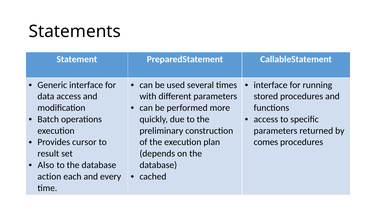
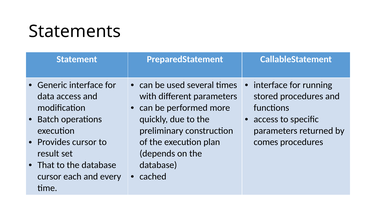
Also: Also -> That
action at (49, 177): action -> cursor
